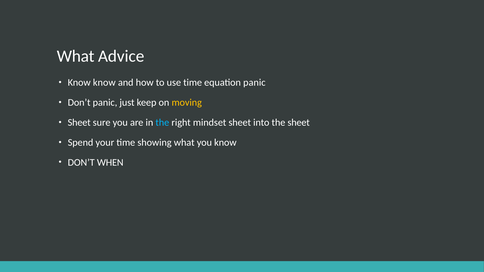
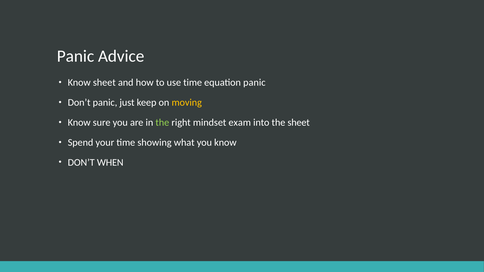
What at (76, 56): What -> Panic
Know know: know -> sheet
Sheet at (79, 123): Sheet -> Know
the at (162, 123) colour: light blue -> light green
mindset sheet: sheet -> exam
